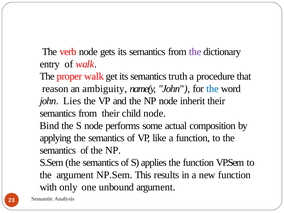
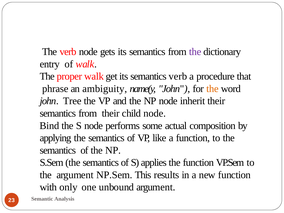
semantics truth: truth -> verb
reason: reason -> phrase
the at (212, 89) colour: blue -> orange
Lies: Lies -> Tree
